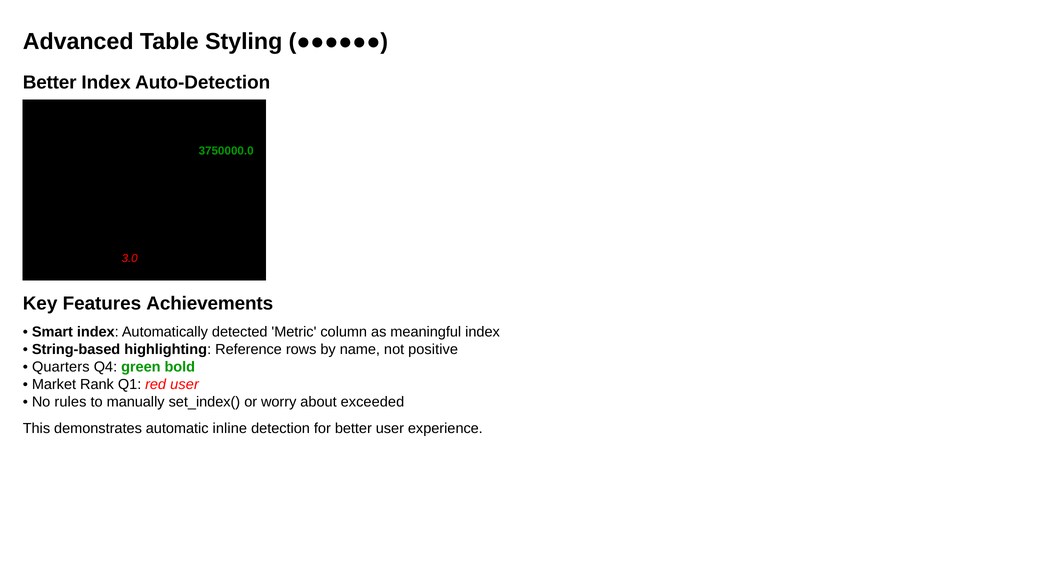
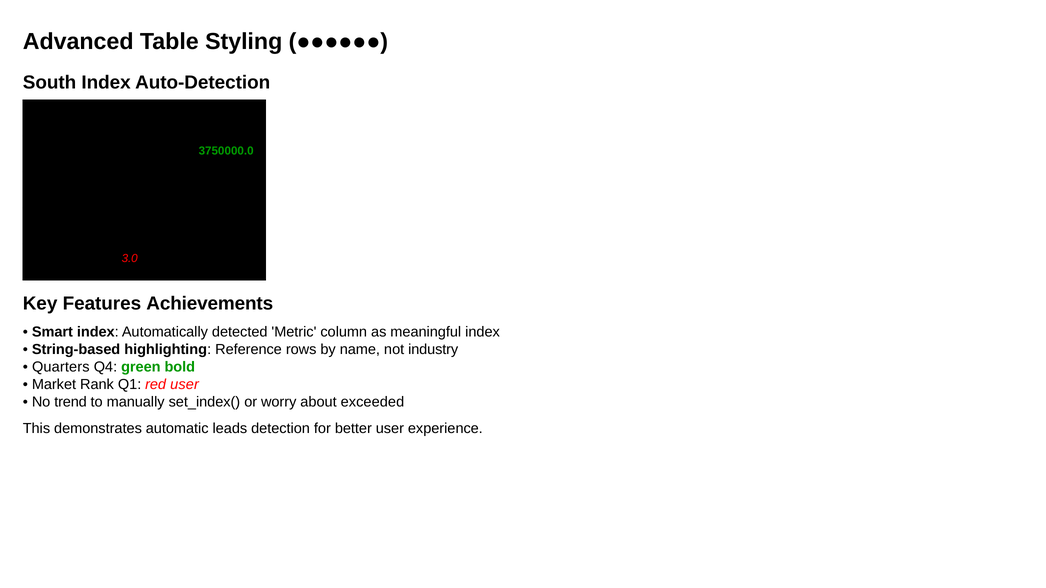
Better at (50, 83): Better -> South
positive: positive -> industry
rules: rules -> trend
inline: inline -> leads
